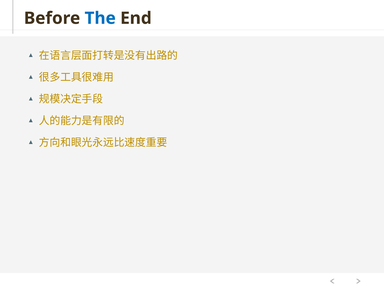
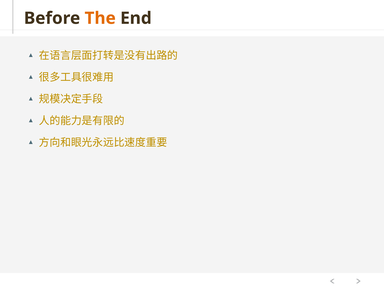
The colour: blue -> orange
